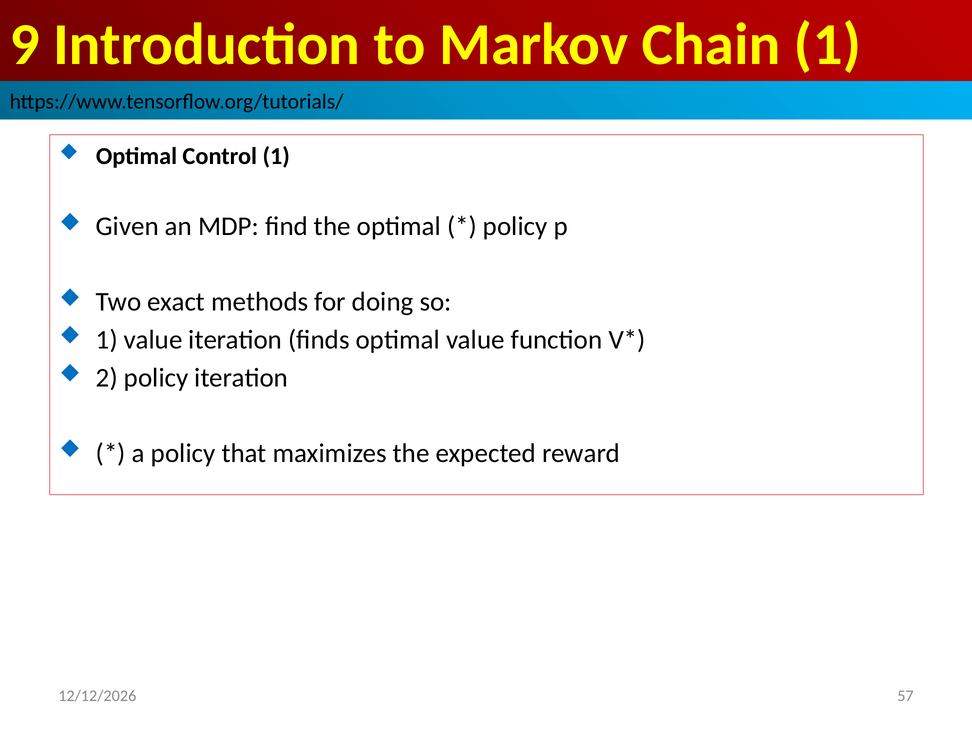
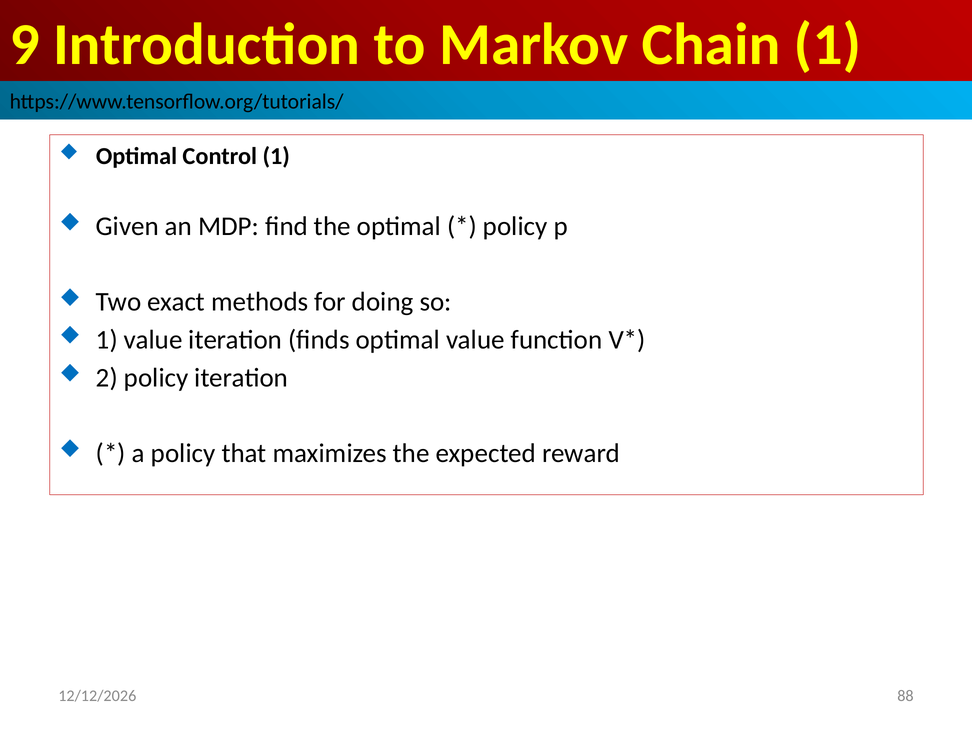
57: 57 -> 88
